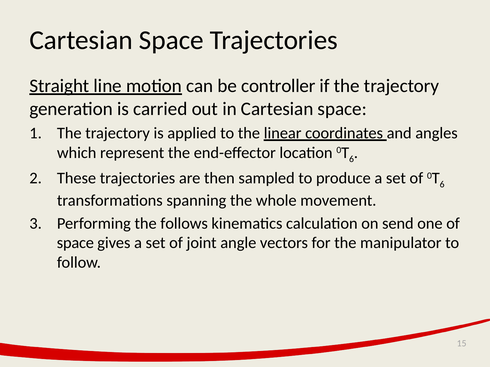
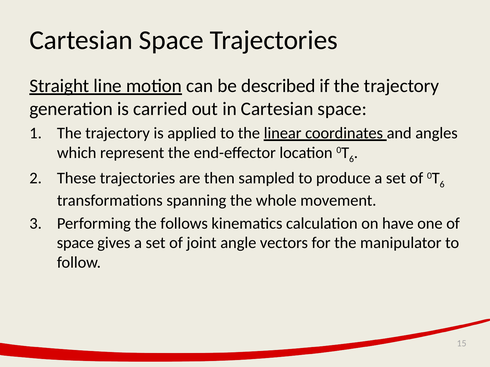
controller: controller -> described
send: send -> have
